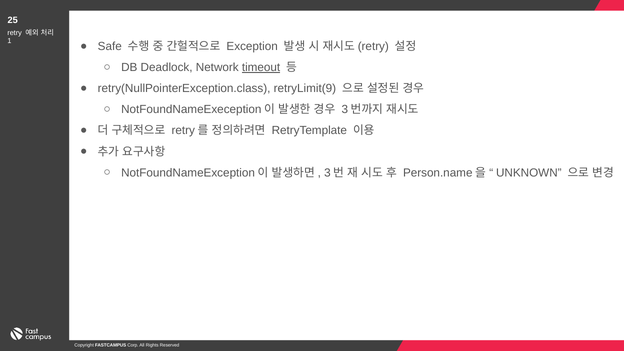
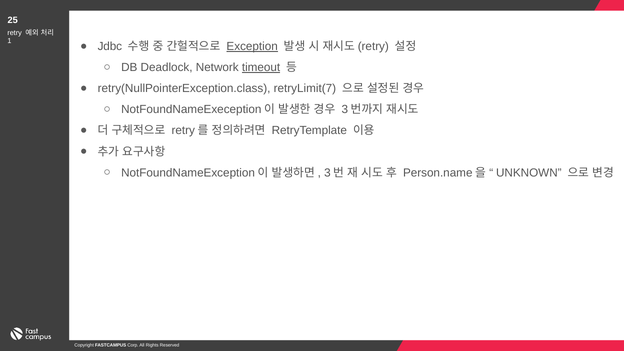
Safe: Safe -> Jdbc
Exception underline: none -> present
retryLimit(9: retryLimit(9 -> retryLimit(7
